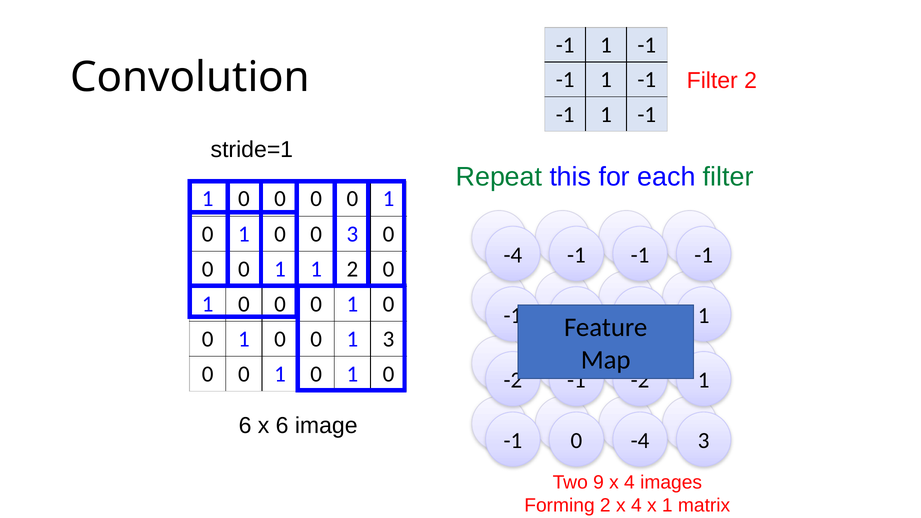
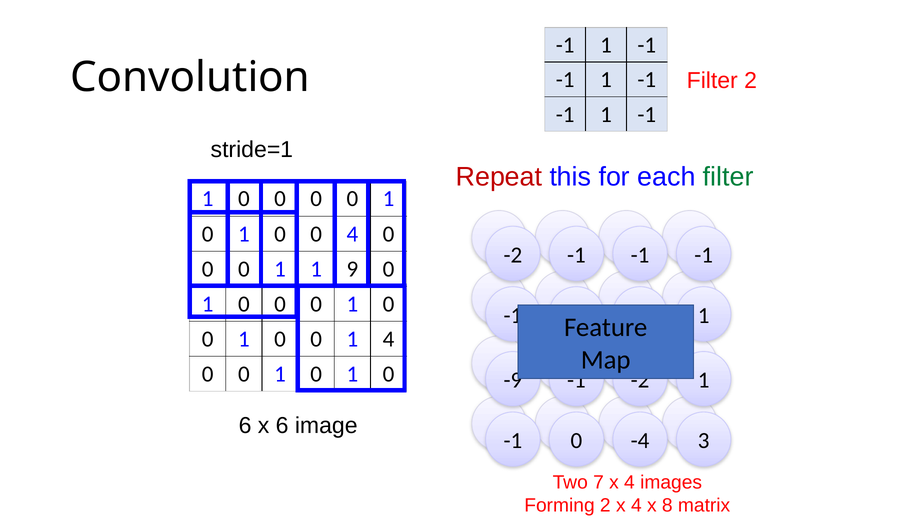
Repeat colour: green -> red
0 3: 3 -> 4
-4 at (513, 255): -4 -> -2
1 2: 2 -> 9
0 0 1 3: 3 -> 4
-2 at (513, 380): -2 -> -9
9: 9 -> 7
x 1: 1 -> 8
